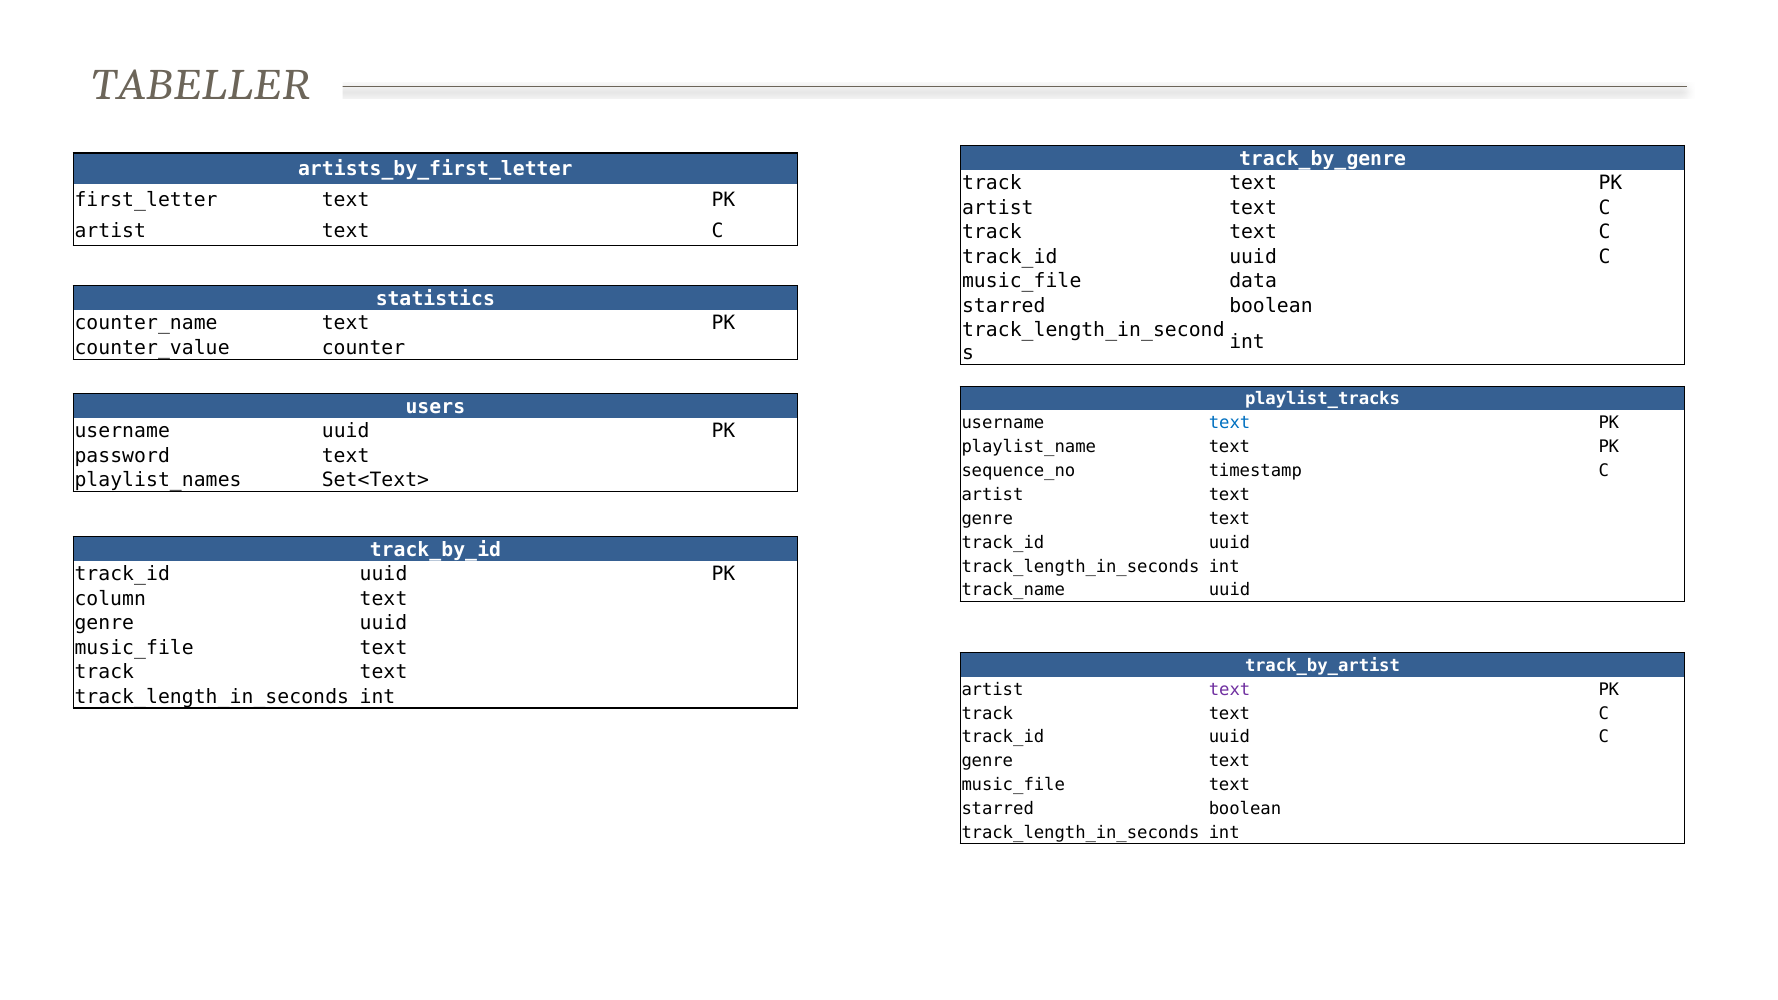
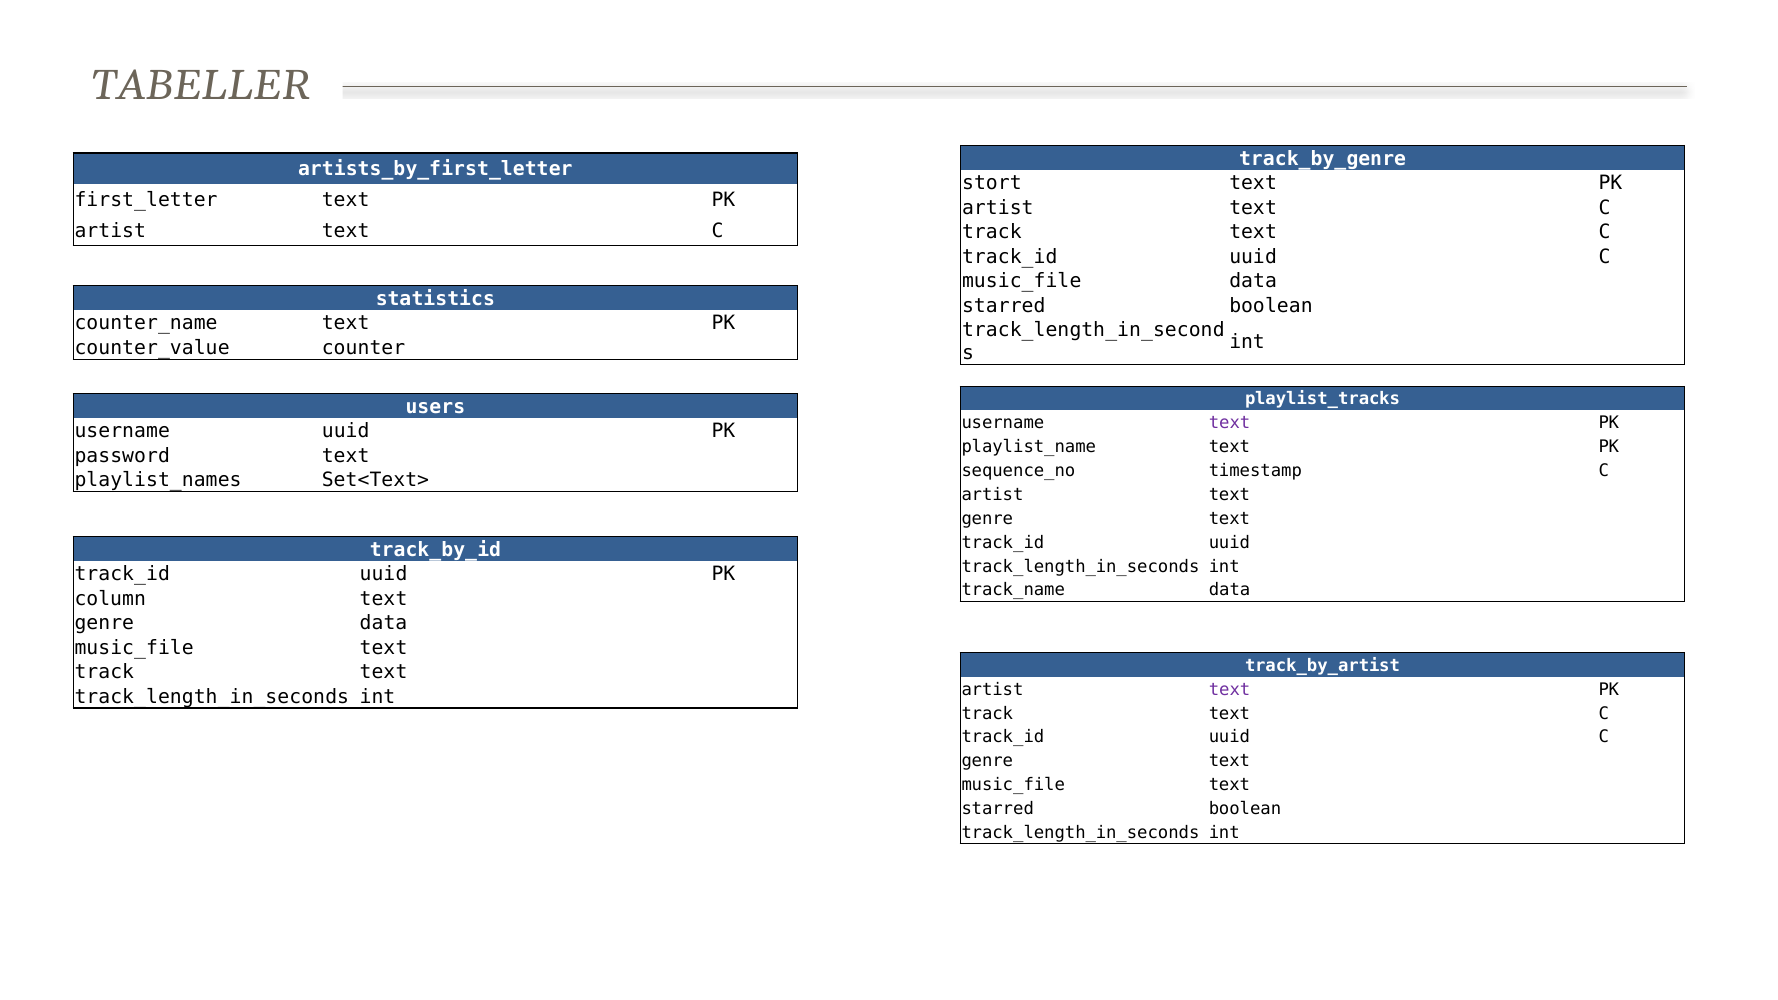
track at (992, 183): track -> stort
text at (1230, 423) colour: blue -> purple
uuid at (1230, 590): uuid -> data
genre uuid: uuid -> data
